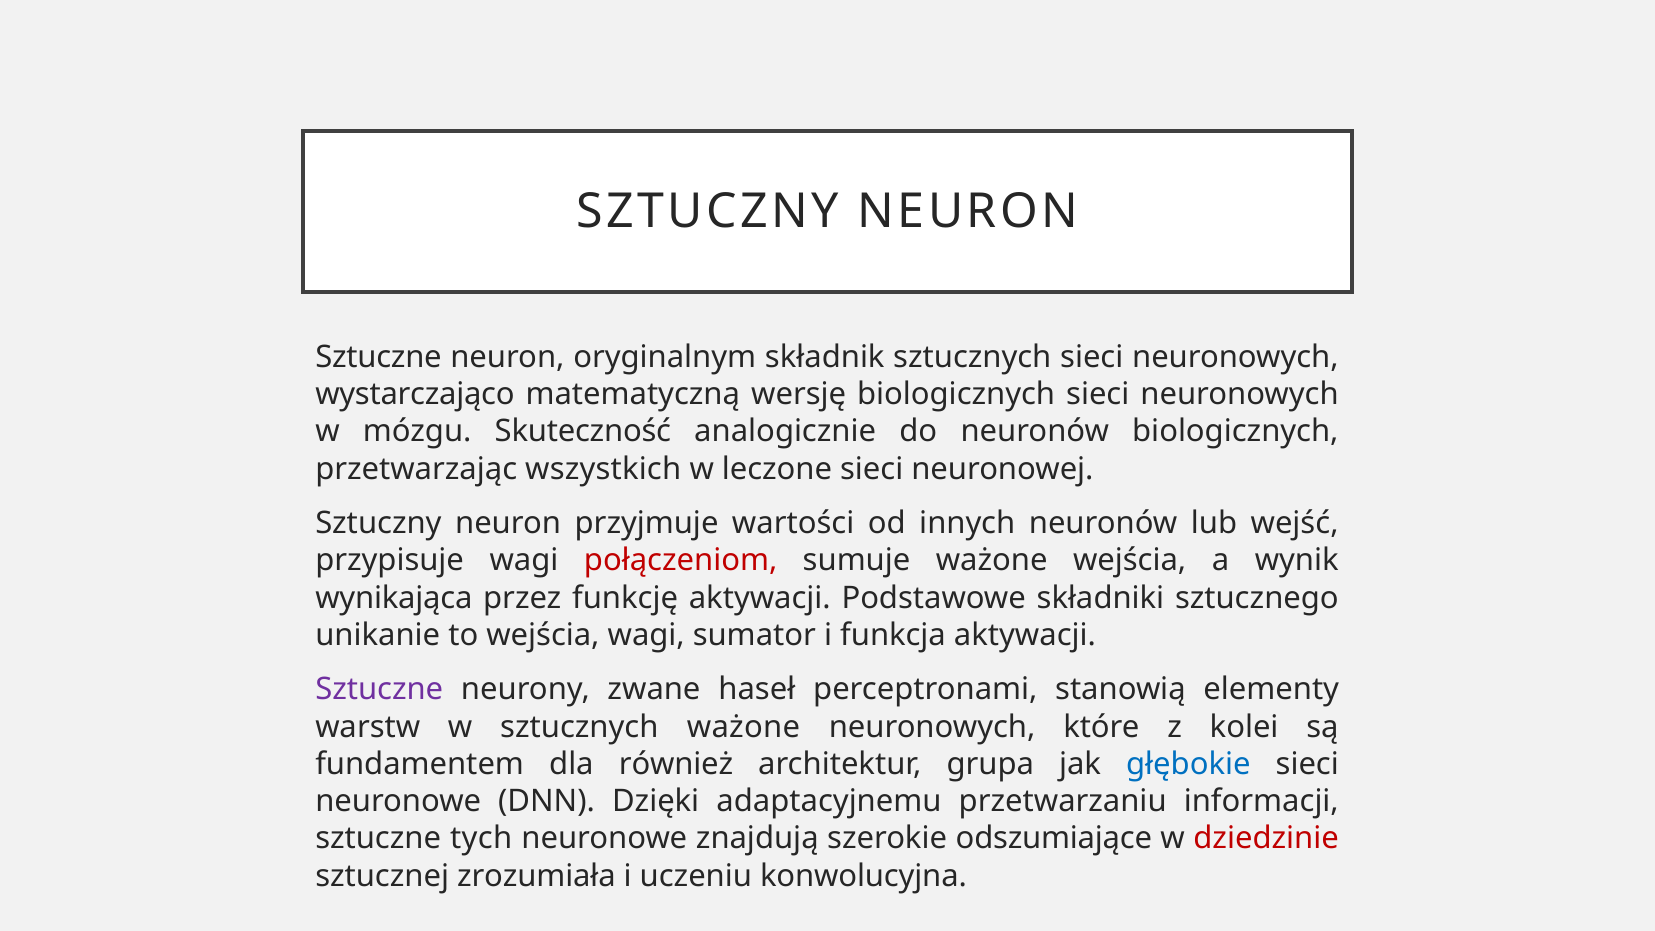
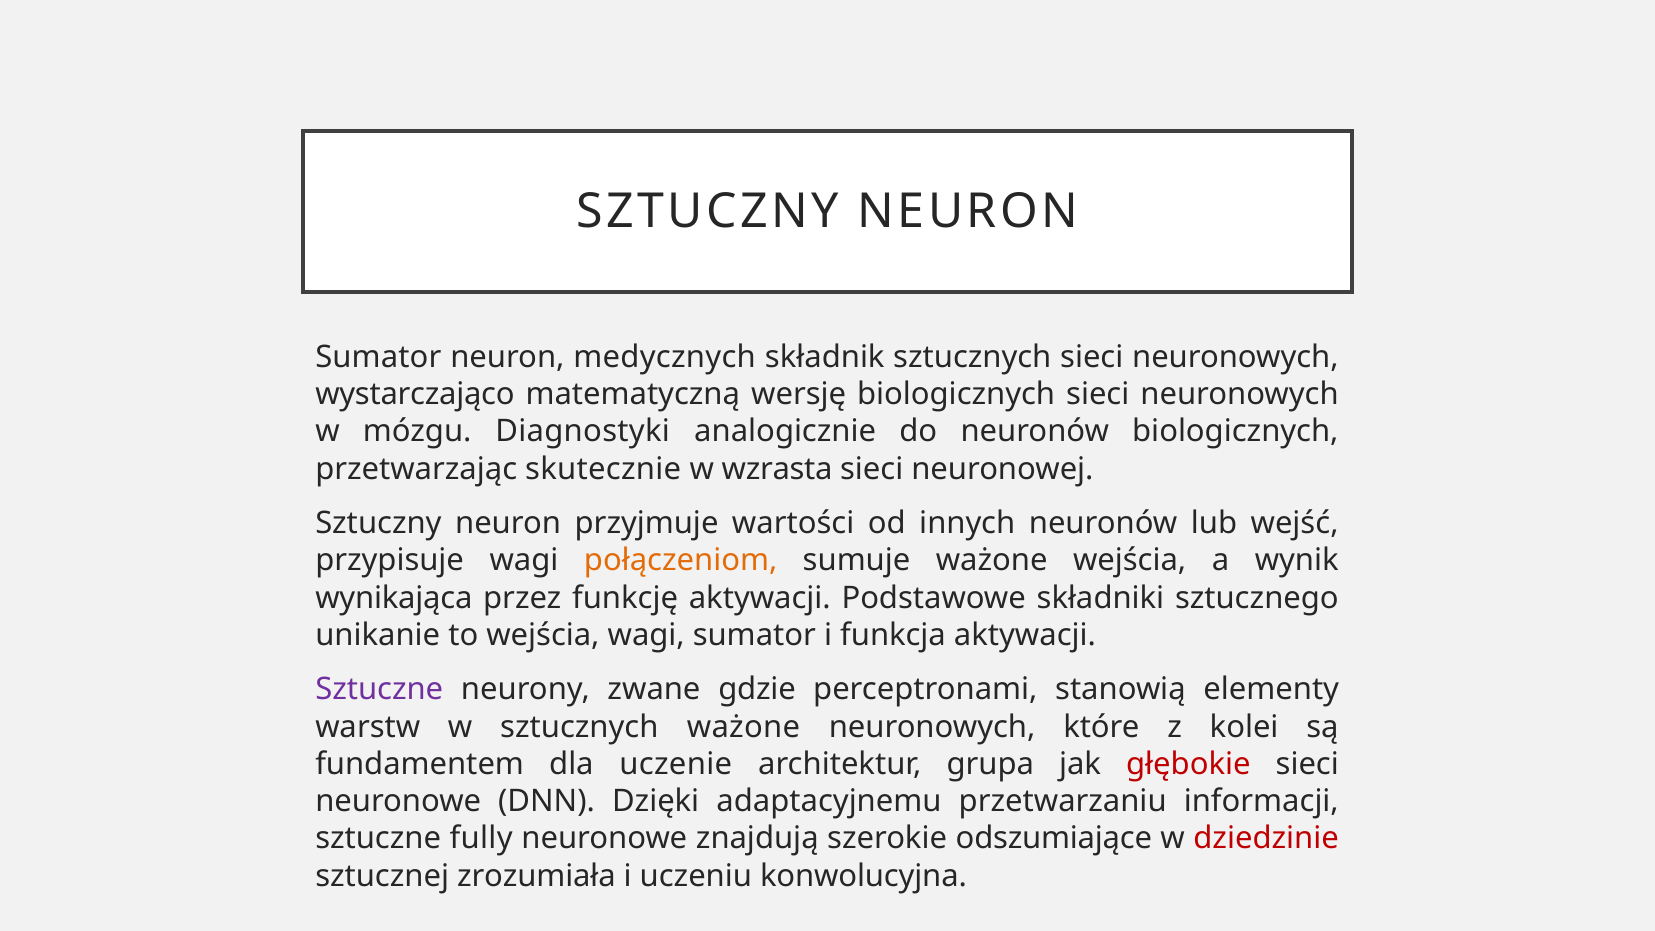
Sztuczne at (379, 357): Sztuczne -> Sumator
oryginalnym: oryginalnym -> medycznych
Skuteczność: Skuteczność -> Diagnostyki
wszystkich: wszystkich -> skutecznie
leczone: leczone -> wzrasta
połączeniom colour: red -> orange
haseł: haseł -> gdzie
również: również -> uczenie
głębokie colour: blue -> red
tych: tych -> fully
